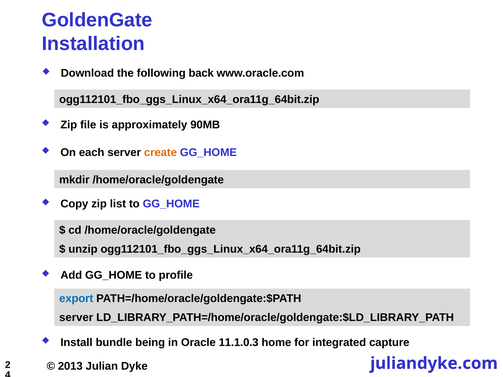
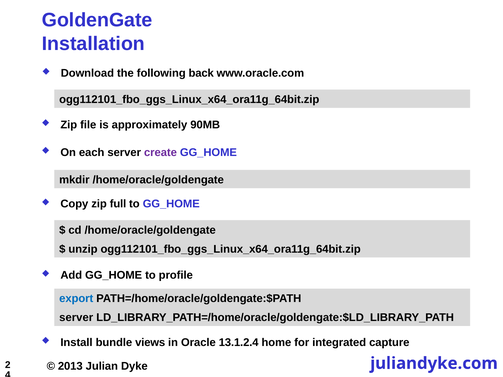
create colour: orange -> purple
list: list -> full
being: being -> views
11.1.0.3: 11.1.0.3 -> 13.1.2.4
